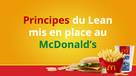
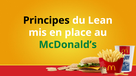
Principes colour: red -> black
